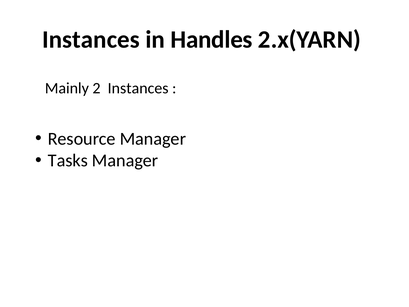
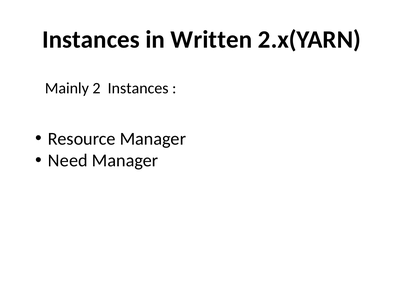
Handles: Handles -> Written
Tasks: Tasks -> Need
